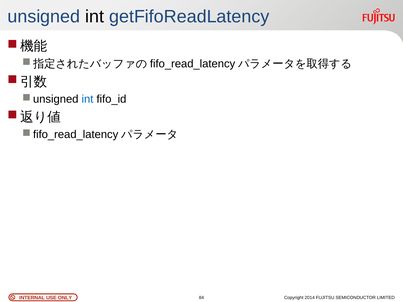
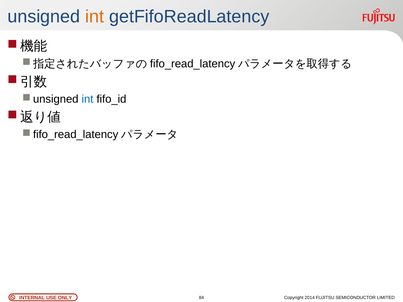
int at (95, 16) colour: black -> orange
